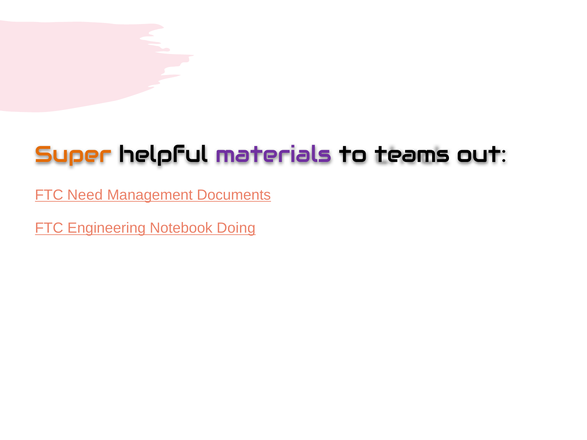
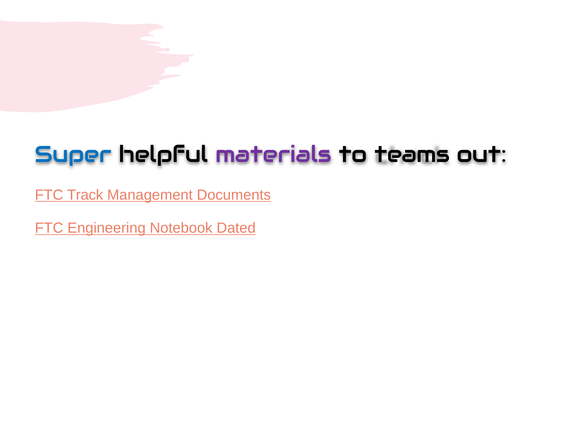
Super colour: orange -> blue
Need: Need -> Track
Doing: Doing -> Dated
